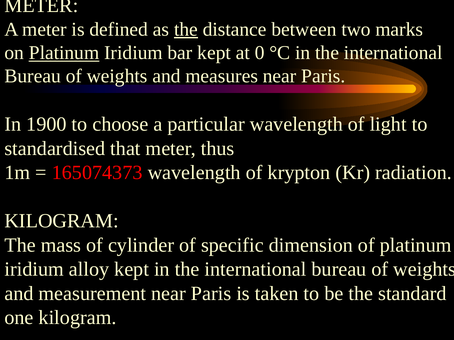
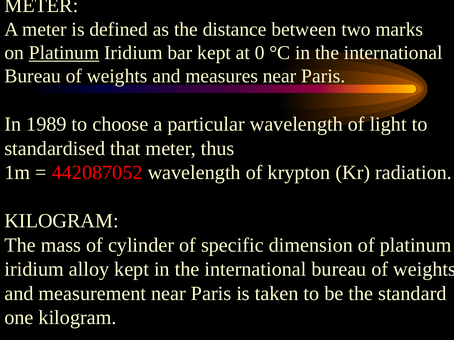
the at (186, 29) underline: present -> none
1900: 1900 -> 1989
165074373: 165074373 -> 442087052
